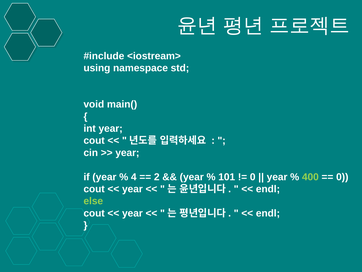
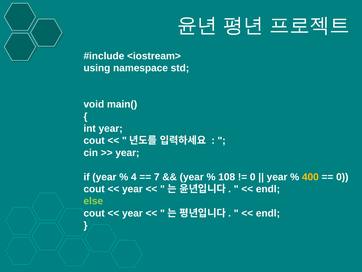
2: 2 -> 7
101: 101 -> 108
400 colour: light green -> yellow
